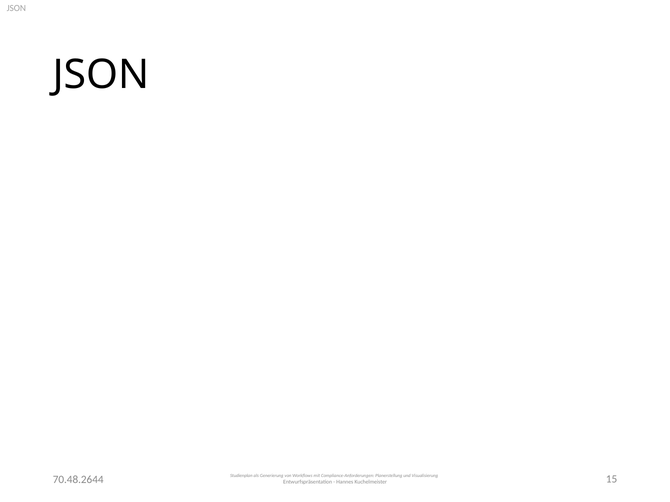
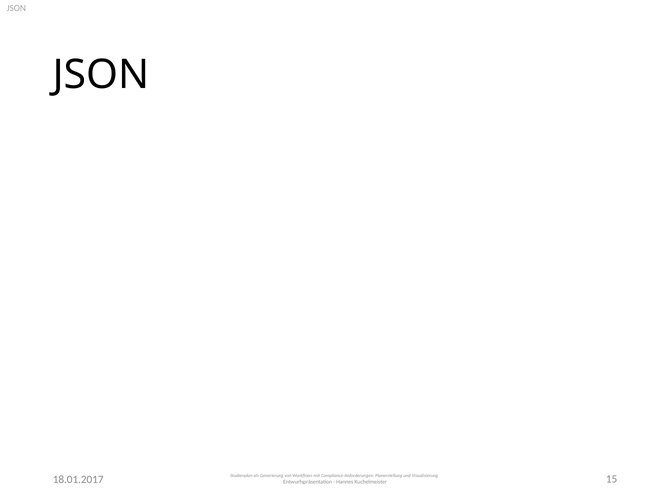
70.48.2644: 70.48.2644 -> 18.01.2017
